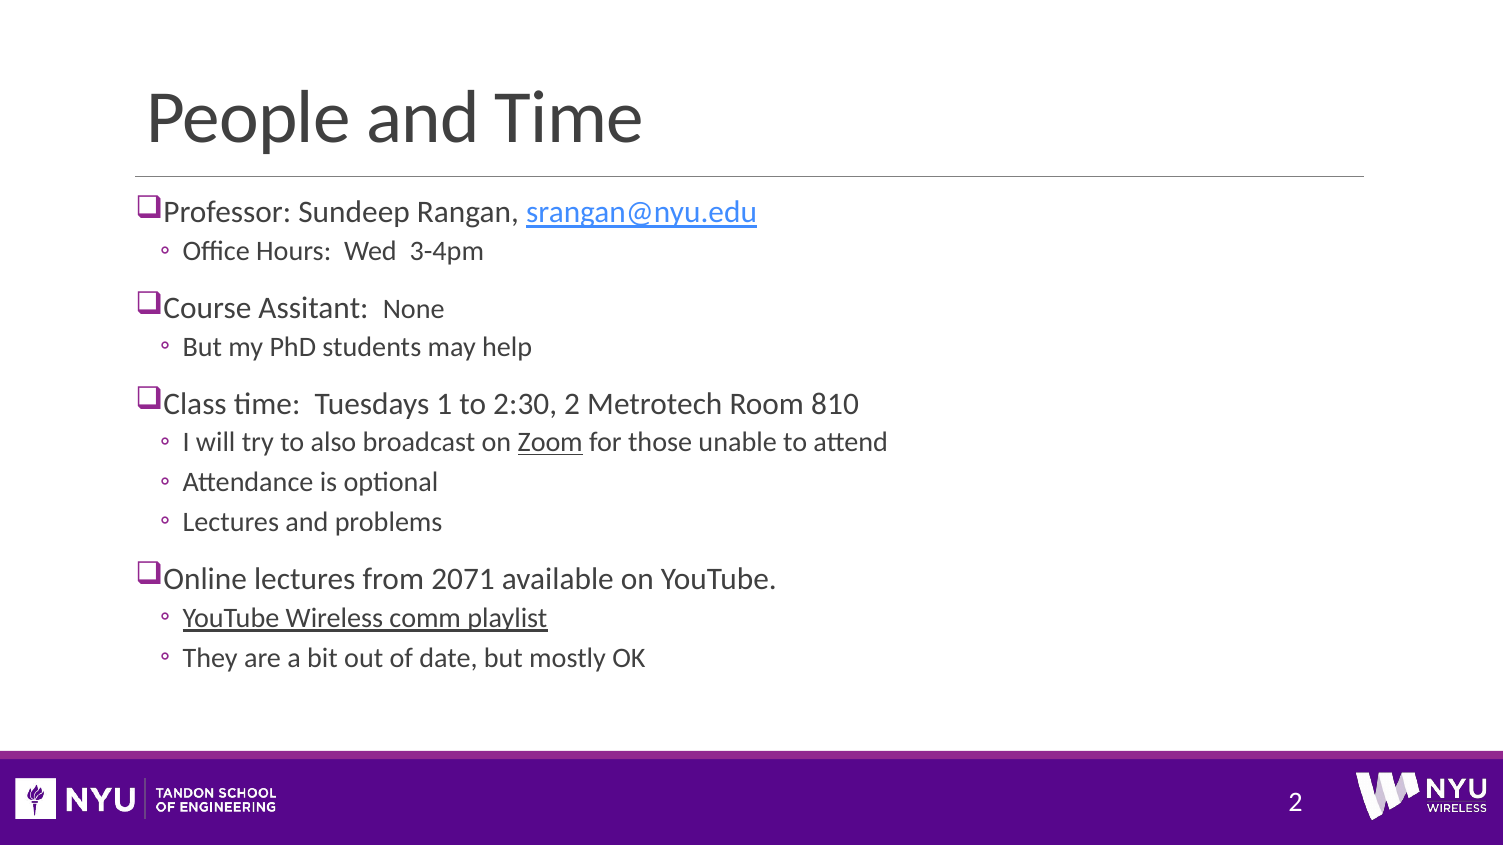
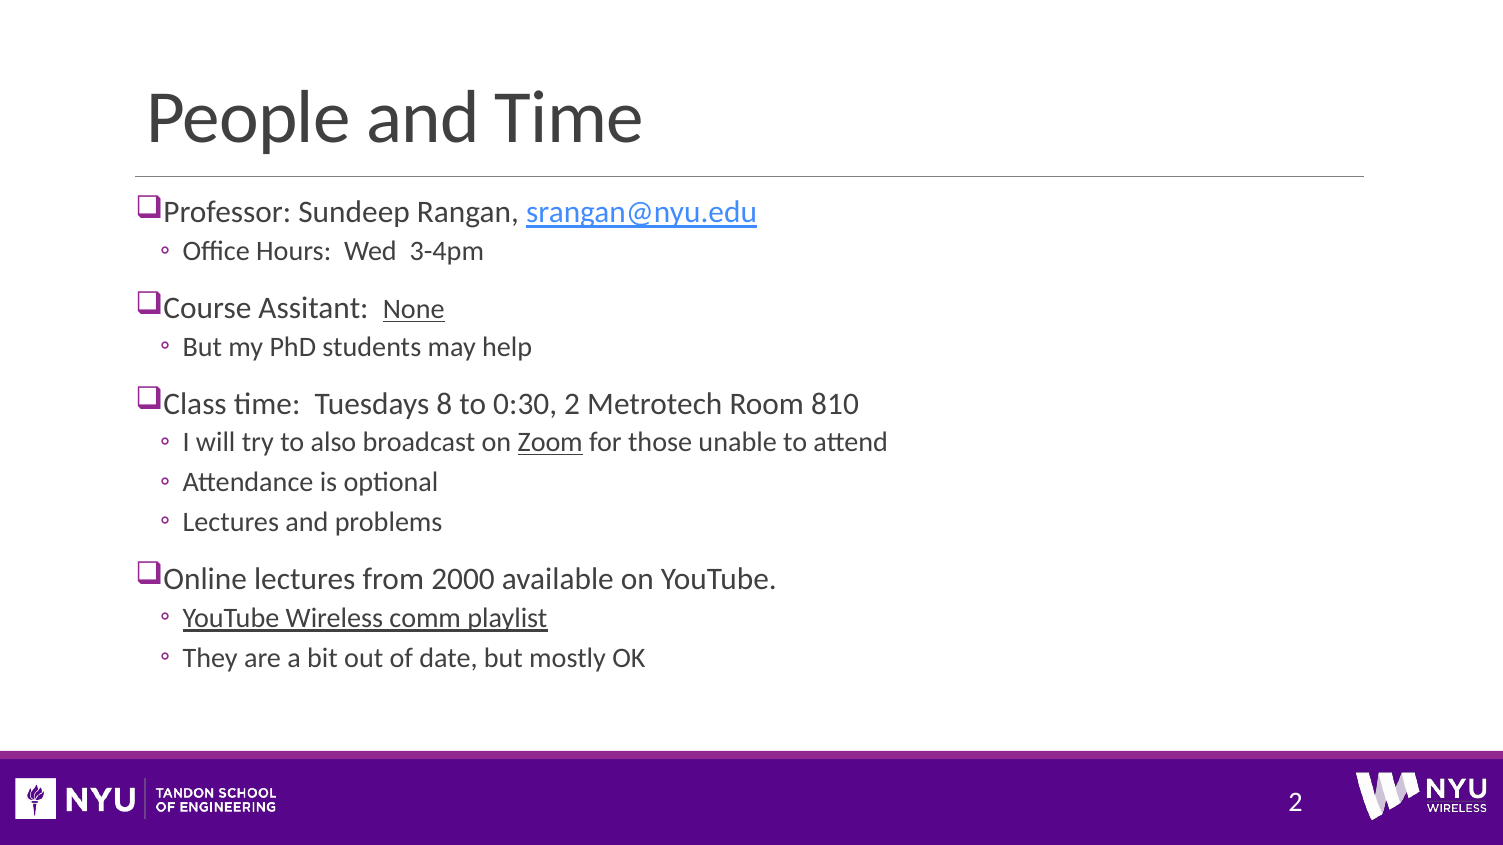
None underline: none -> present
1: 1 -> 8
2:30: 2:30 -> 0:30
2071: 2071 -> 2000
